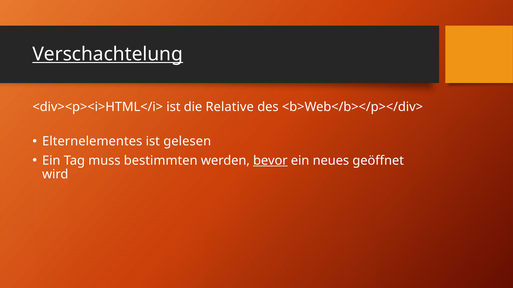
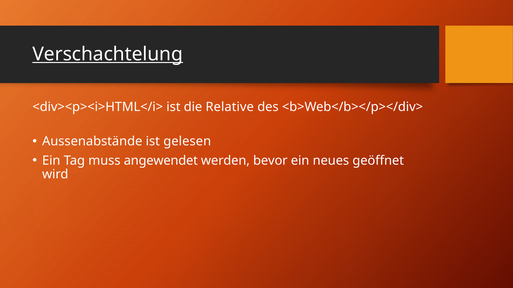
Elternelementes: Elternelementes -> Aussenabstände
bestimmten: bestimmten -> angewendet
bevor underline: present -> none
